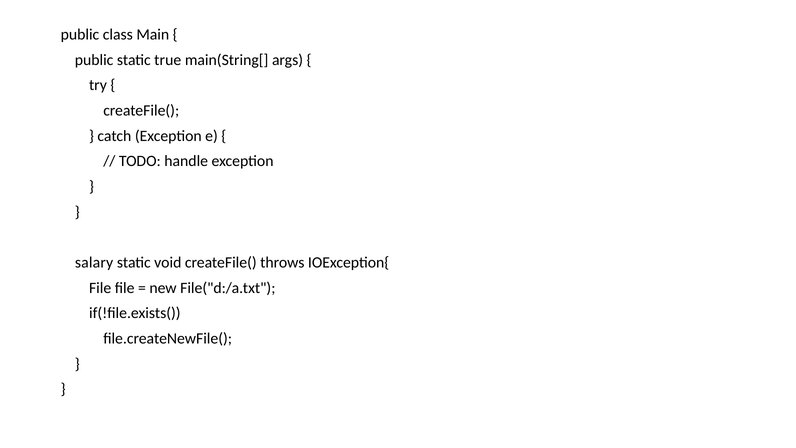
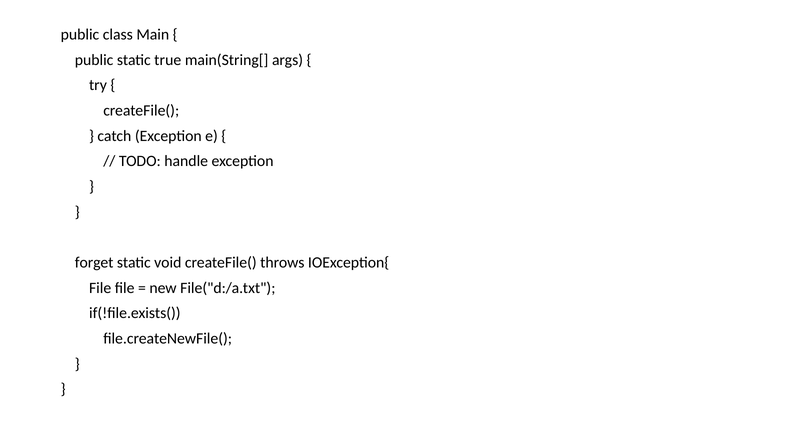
salary: salary -> forget
